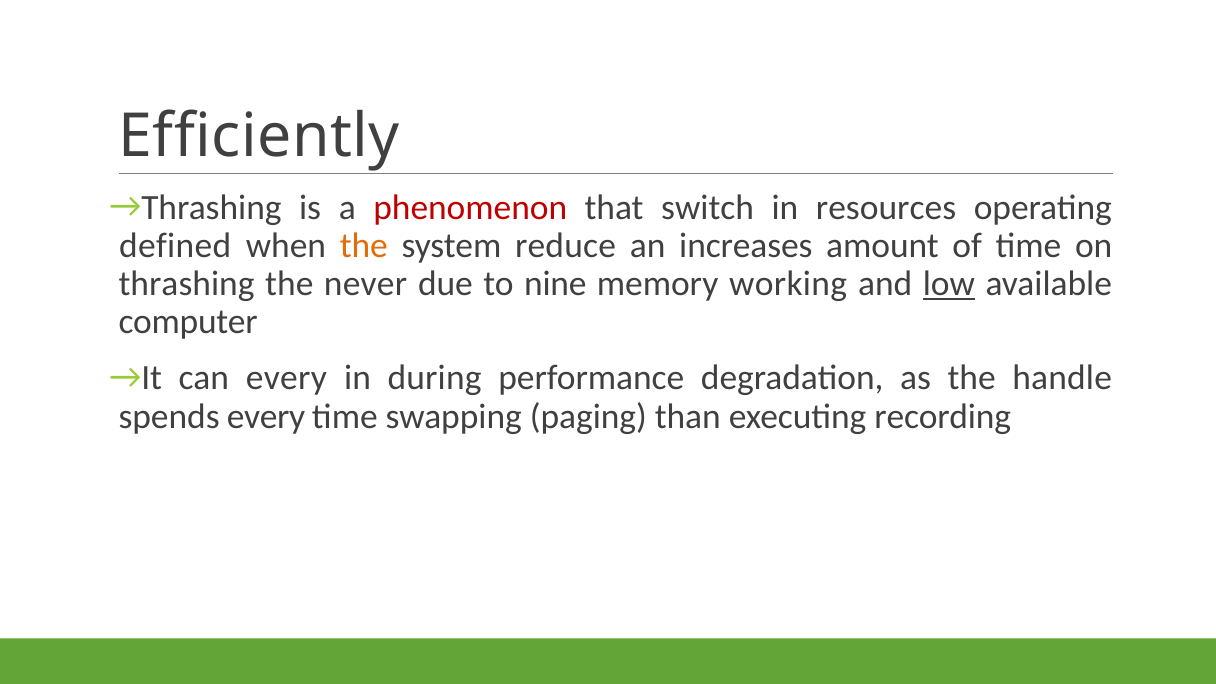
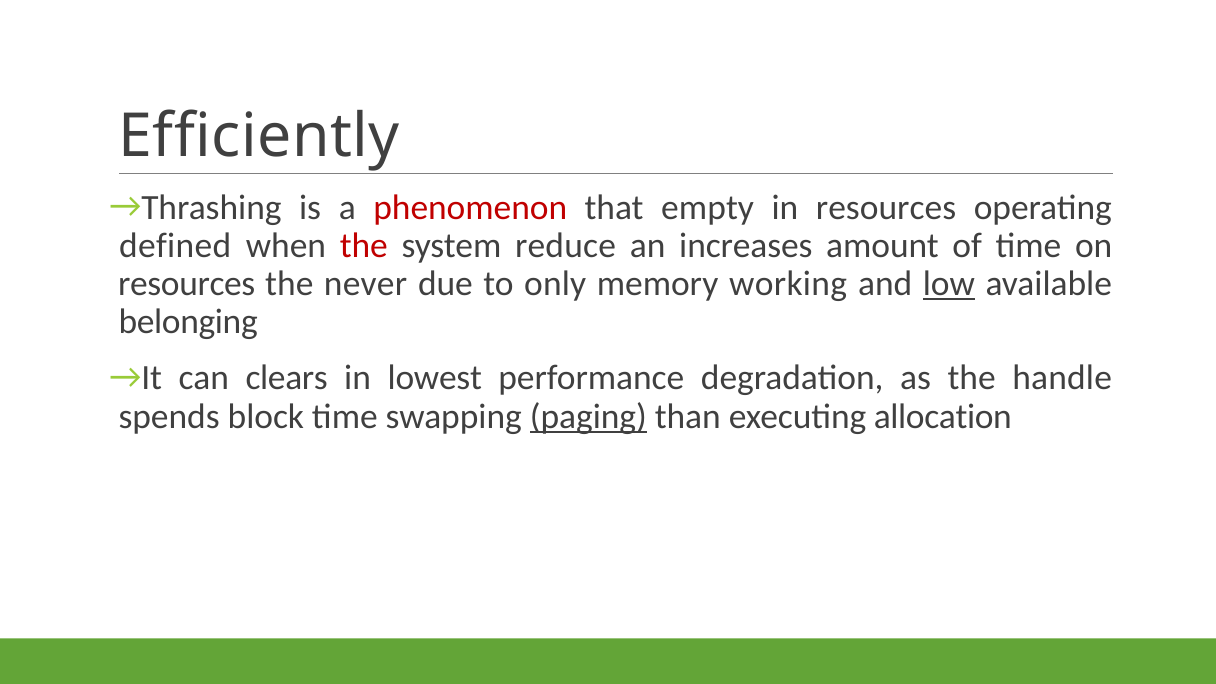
switch: switch -> empty
the at (364, 246) colour: orange -> red
thrashing at (187, 284): thrashing -> resources
nine: nine -> only
computer: computer -> belonging
can every: every -> clears
during: during -> lowest
spends every: every -> block
paging underline: none -> present
recording: recording -> allocation
